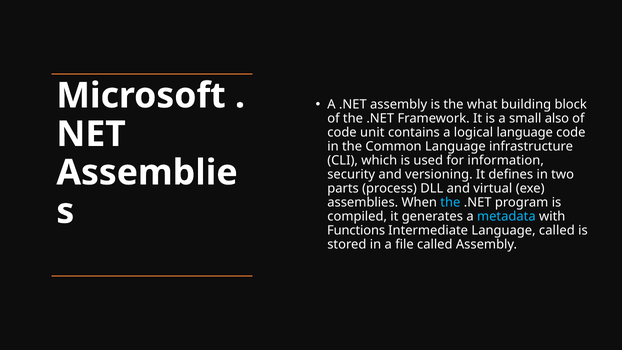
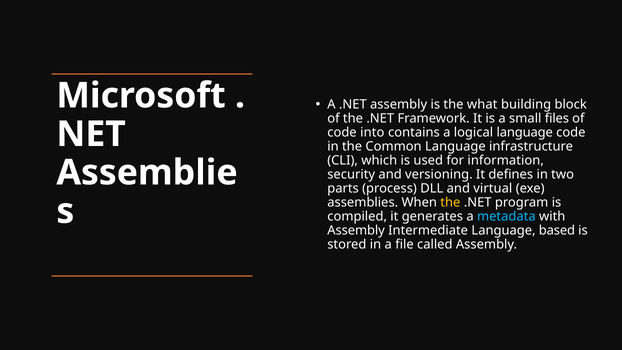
also: also -> files
unit: unit -> into
the at (450, 203) colour: light blue -> yellow
Functions at (356, 231): Functions -> Assembly
Language called: called -> based
